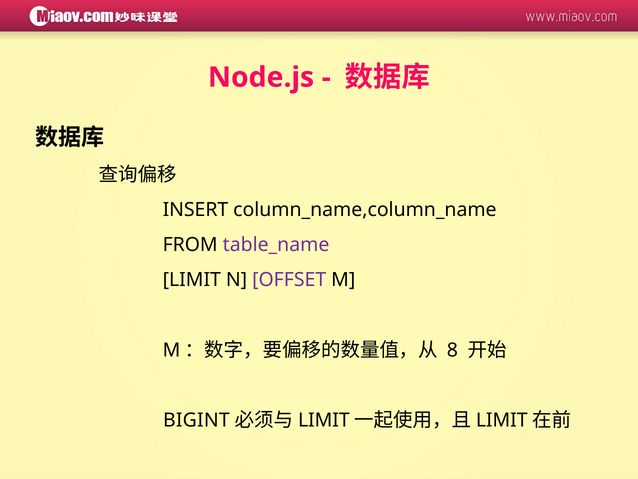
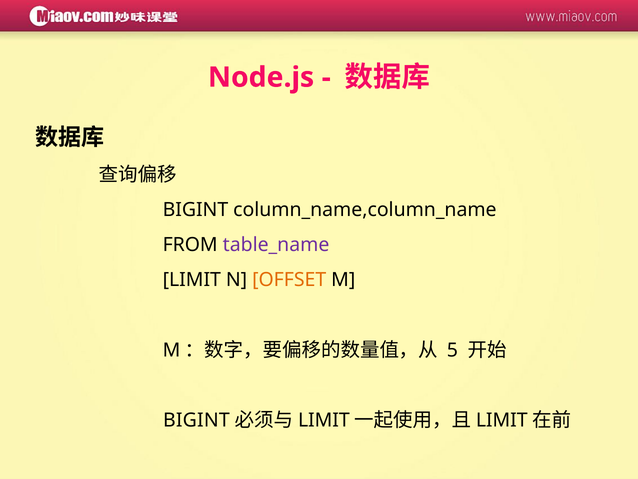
INSERT at (195, 210): INSERT -> BIGINT
OFFSET colour: purple -> orange
8: 8 -> 5
